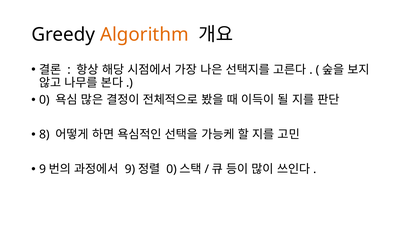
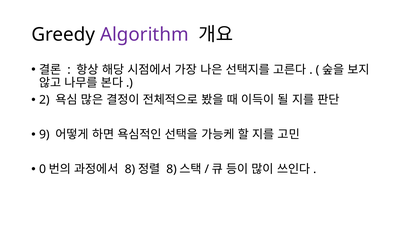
Algorithm colour: orange -> purple
0 at (44, 100): 0 -> 2
8: 8 -> 9
9 at (43, 169): 9 -> 0
9 at (130, 169): 9 -> 8
0 at (172, 169): 0 -> 8
